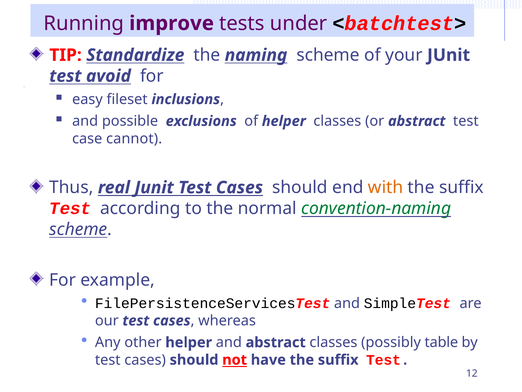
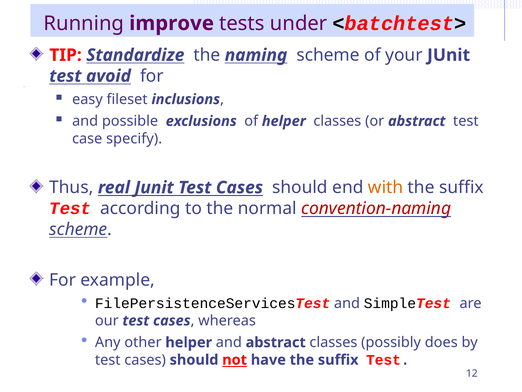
cannot: cannot -> specify
convention-naming colour: green -> red
table: table -> does
